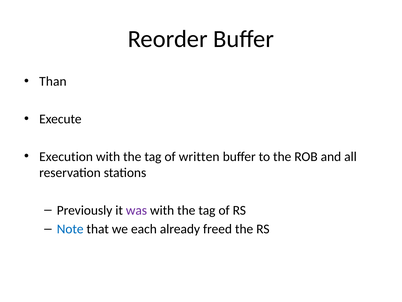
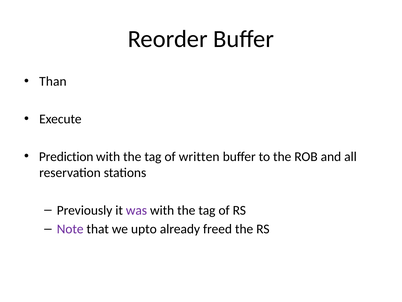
Execution: Execution -> Prediction
Note colour: blue -> purple
each: each -> upto
